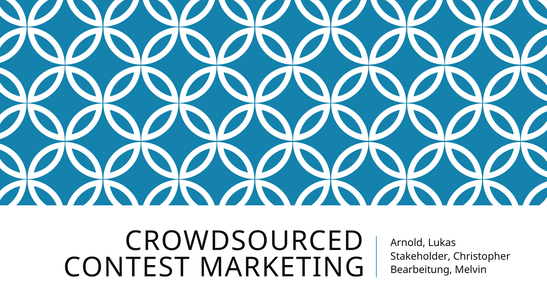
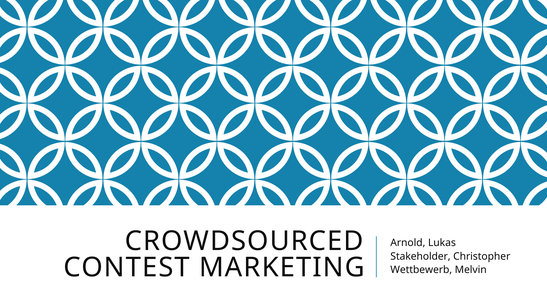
Bearbeitung: Bearbeitung -> Wettbewerb
